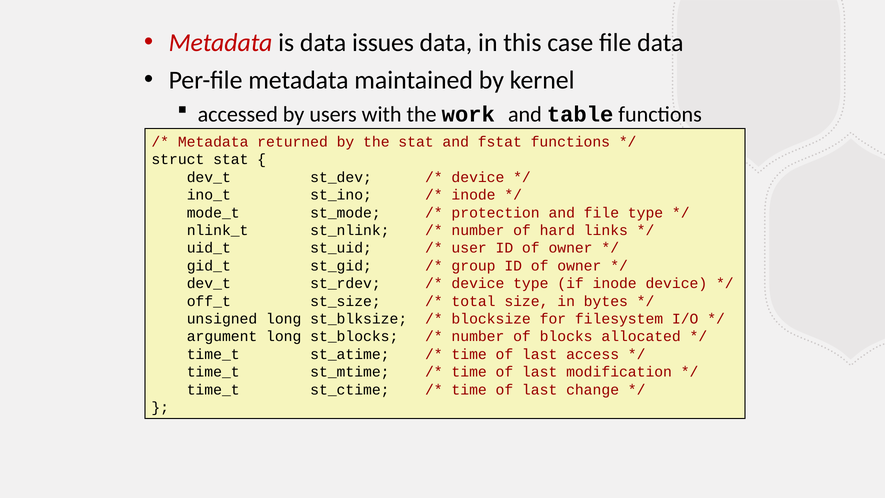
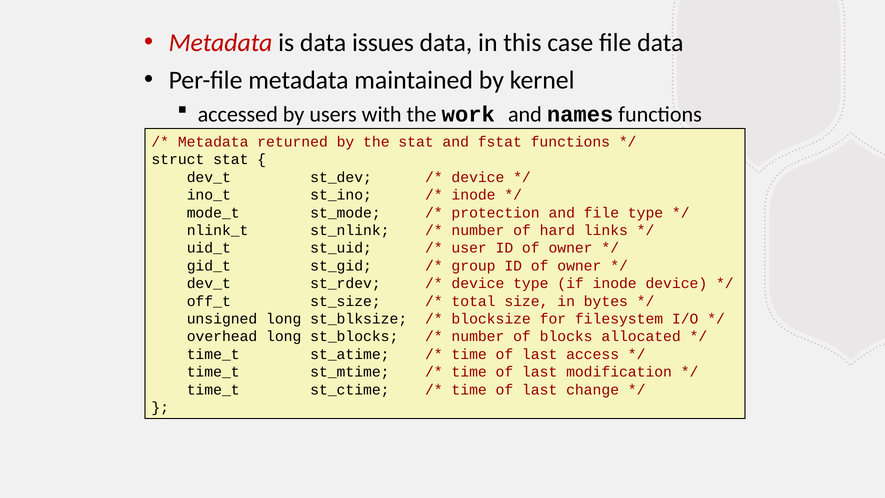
table: table -> names
argument: argument -> overhead
